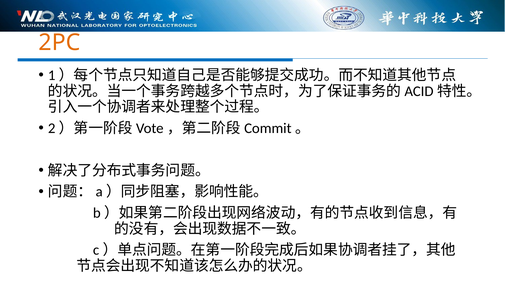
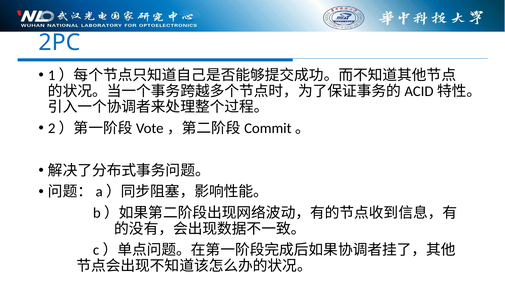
2PC colour: orange -> blue
